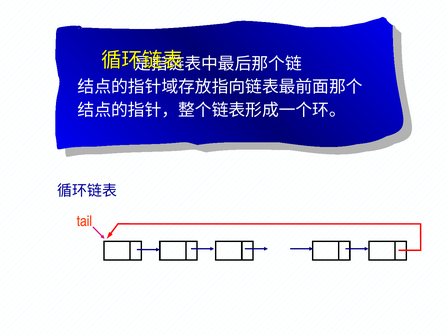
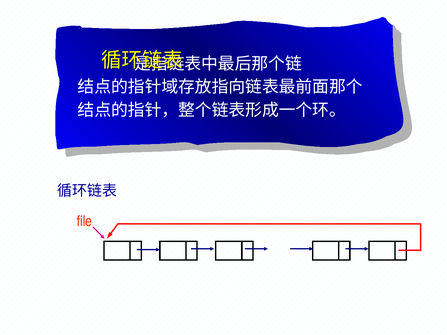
tail: tail -> file
